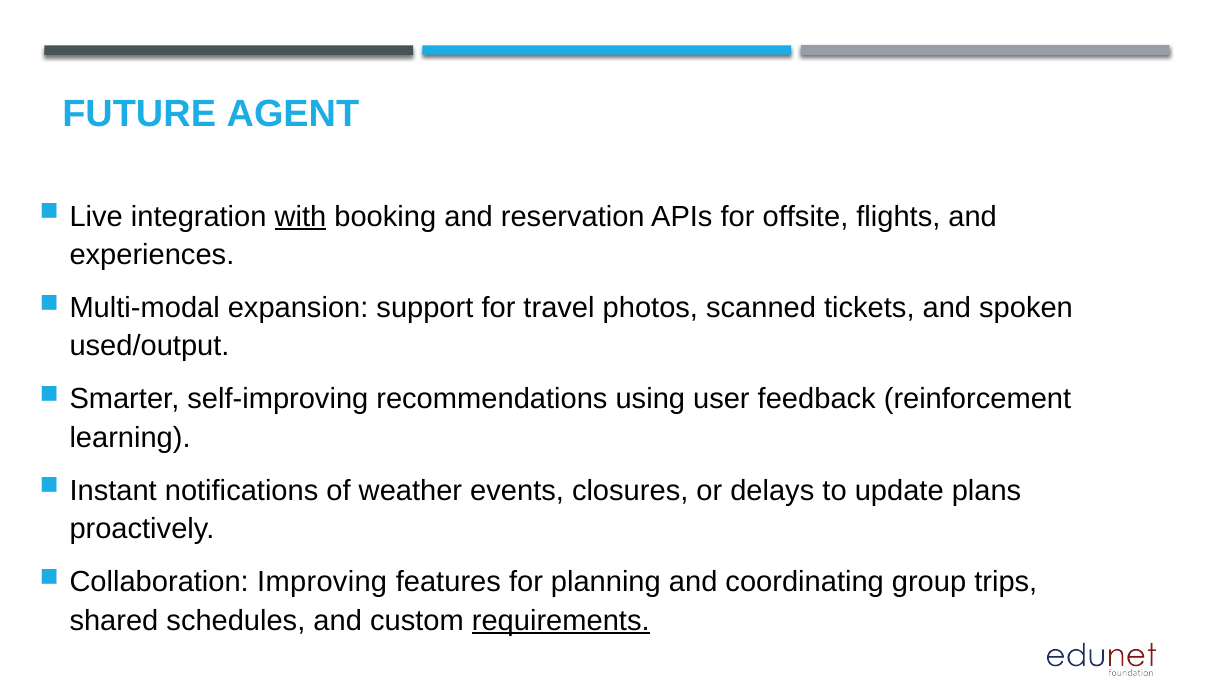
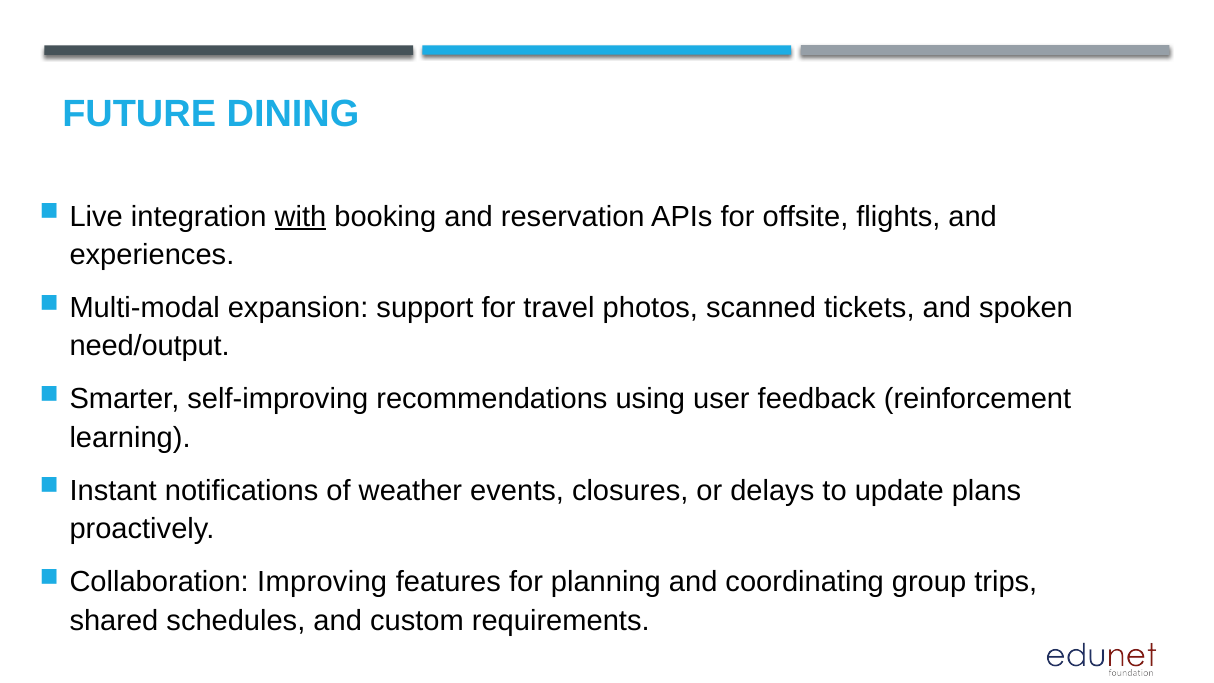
AGENT: AGENT -> DINING
used/output: used/output -> need/output
requirements underline: present -> none
